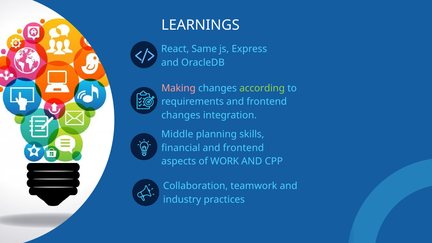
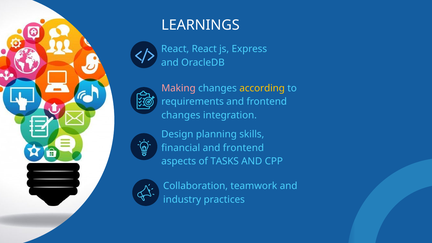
React Same: Same -> React
according colour: light green -> yellow
Middle: Middle -> Design
WORK: WORK -> TASKS
